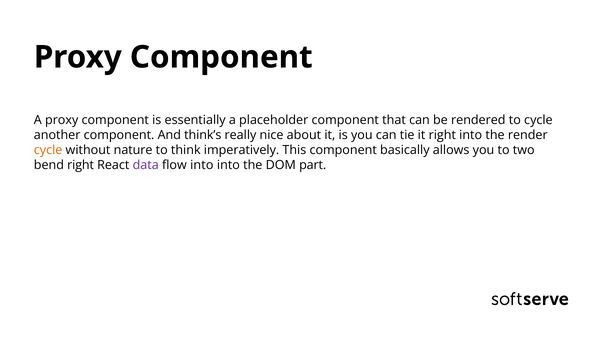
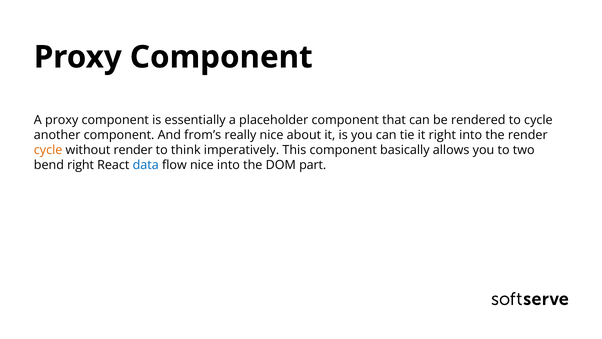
think’s: think’s -> from’s
without nature: nature -> render
data colour: purple -> blue
flow into: into -> nice
